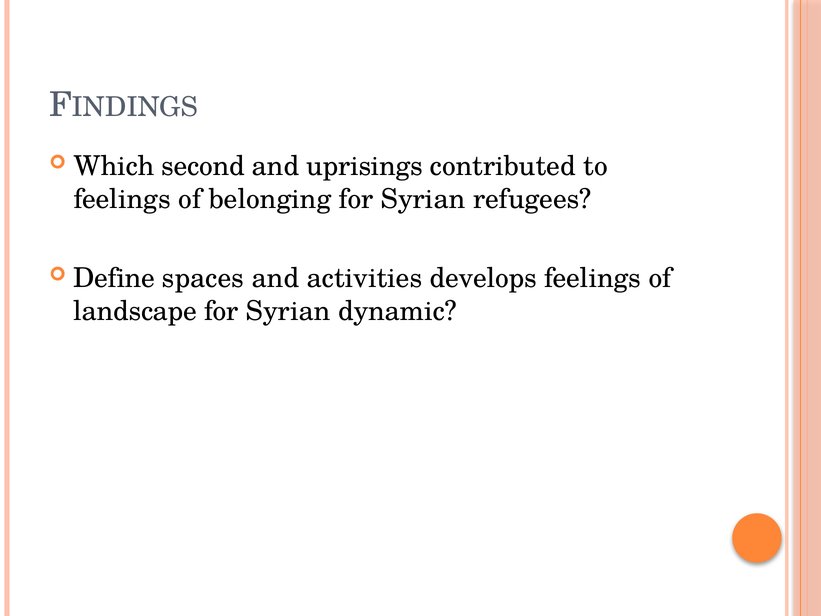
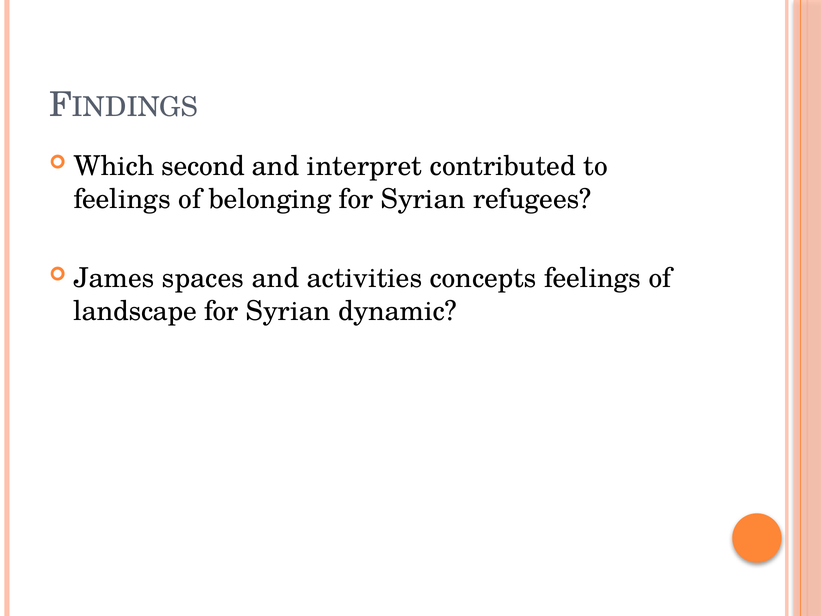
uprisings: uprisings -> interpret
Define: Define -> James
develops: develops -> concepts
